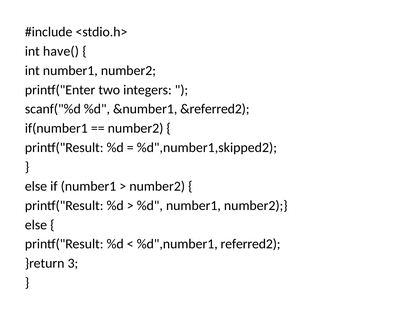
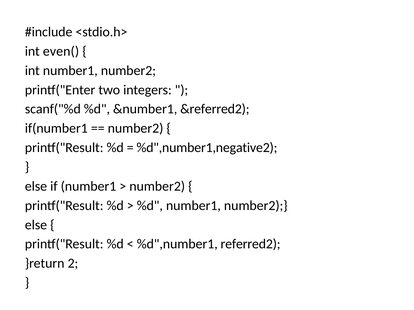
have(: have( -> even(
%d",number1,skipped2: %d",number1,skipped2 -> %d",number1,negative2
3: 3 -> 2
